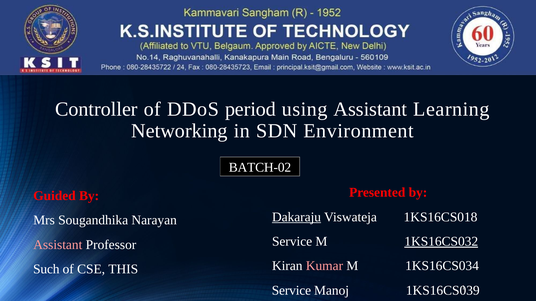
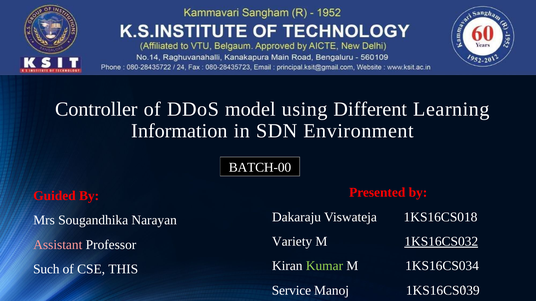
period: period -> model
using Assistant: Assistant -> Different
Networking: Networking -> Information
BATCH-02: BATCH-02 -> BATCH-00
Dakaraju underline: present -> none
Service at (292, 242): Service -> Variety
Kumar colour: pink -> light green
